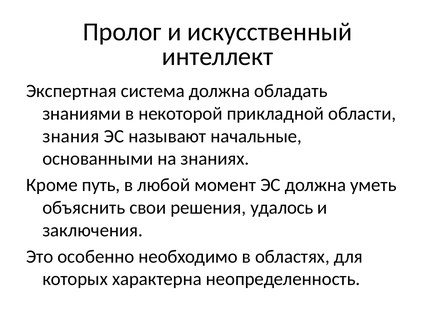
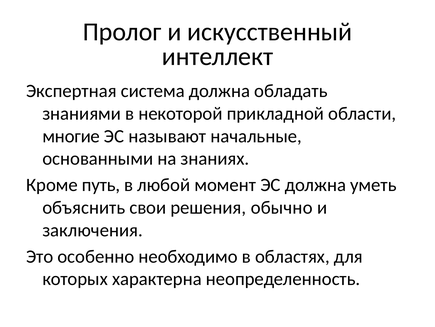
знания: знания -> многие
удалось: удалось -> обычно
